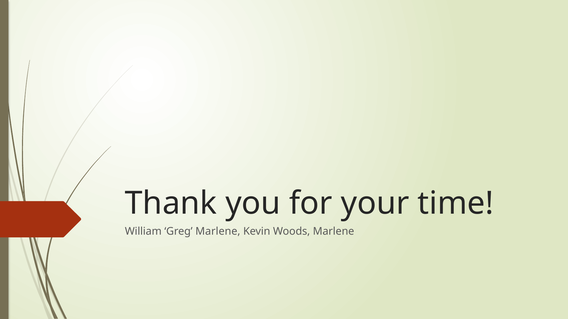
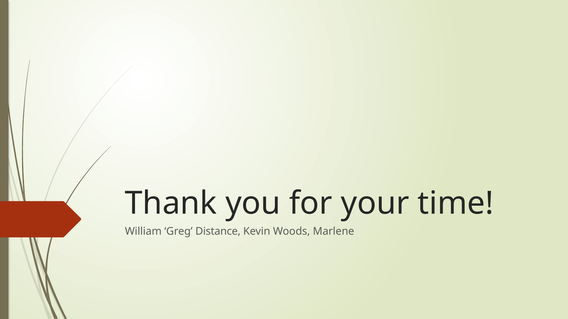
Greg Marlene: Marlene -> Distance
